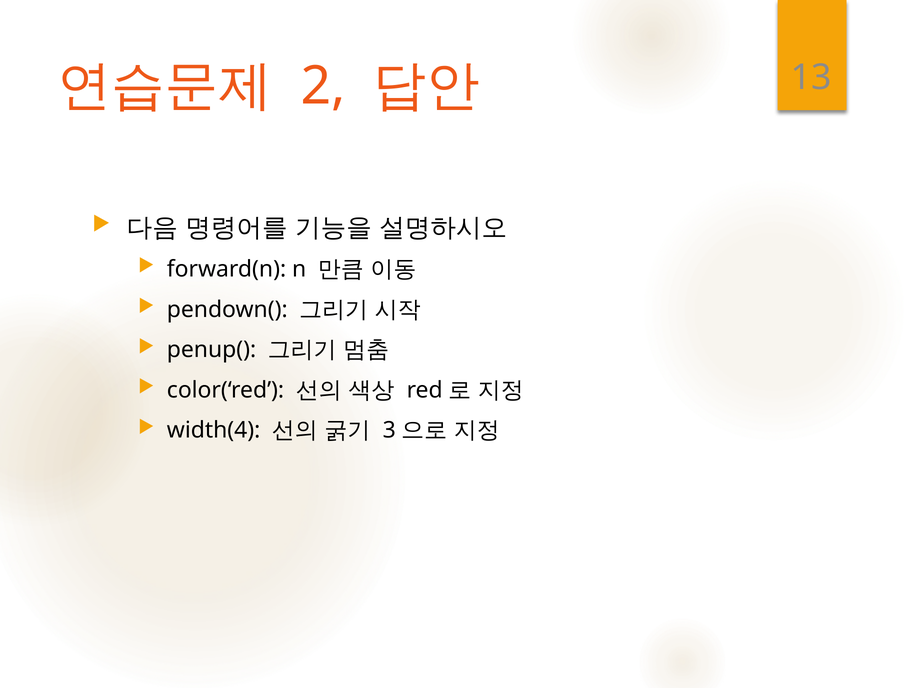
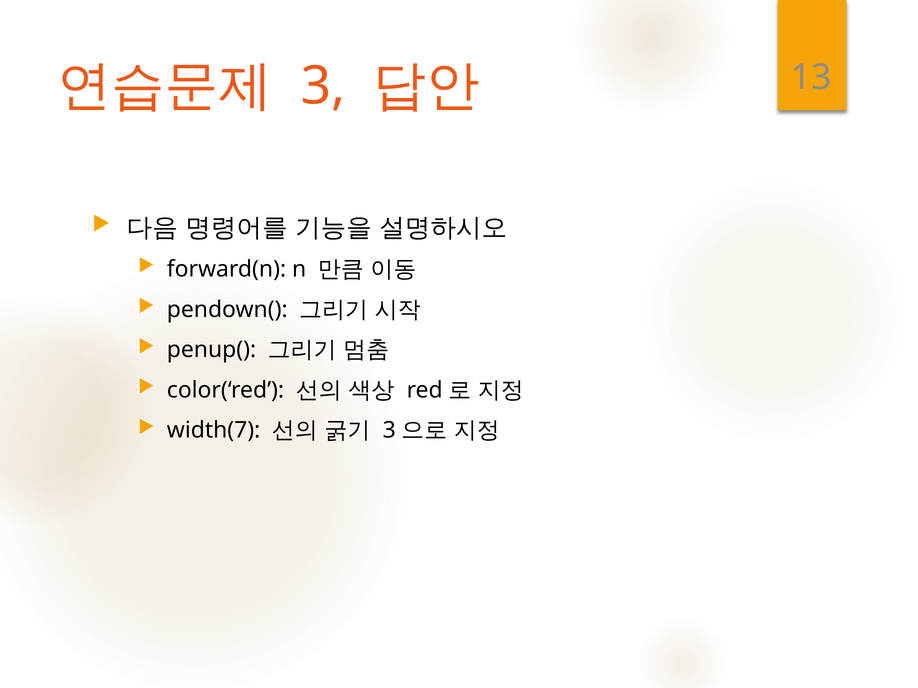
2: 2 -> 3
width(4: width(4 -> width(7
